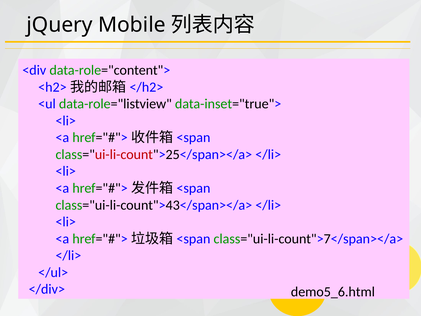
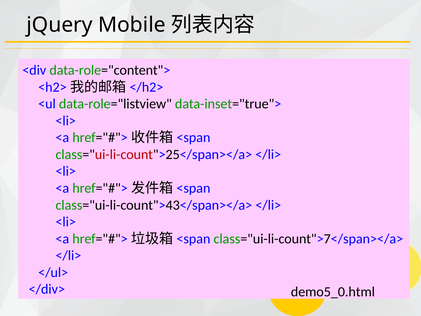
demo5_6.html: demo5_6.html -> demo5_0.html
